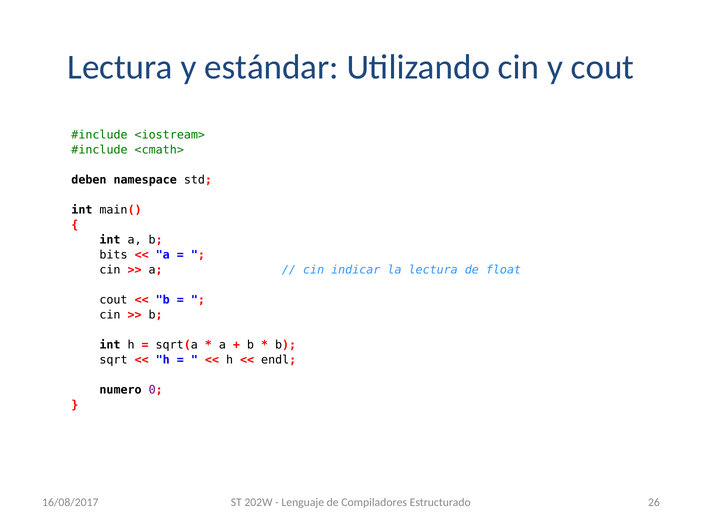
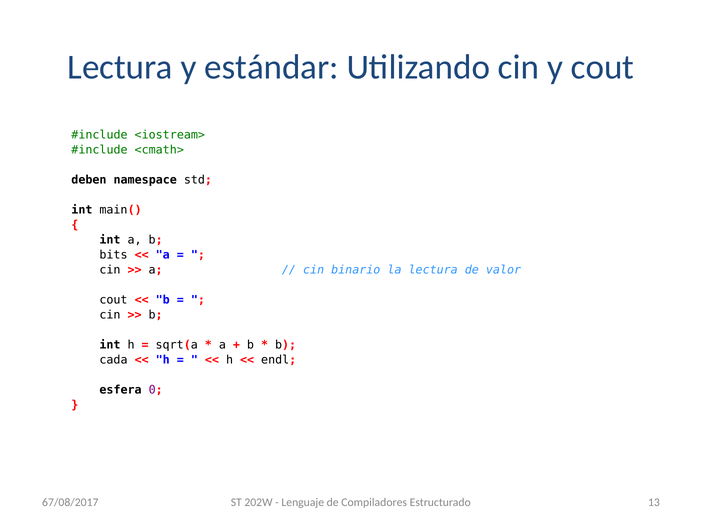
indicar: indicar -> binario
float: float -> valor
sqrt: sqrt -> cada
numero: numero -> esfera
26: 26 -> 13
16/08/2017: 16/08/2017 -> 67/08/2017
